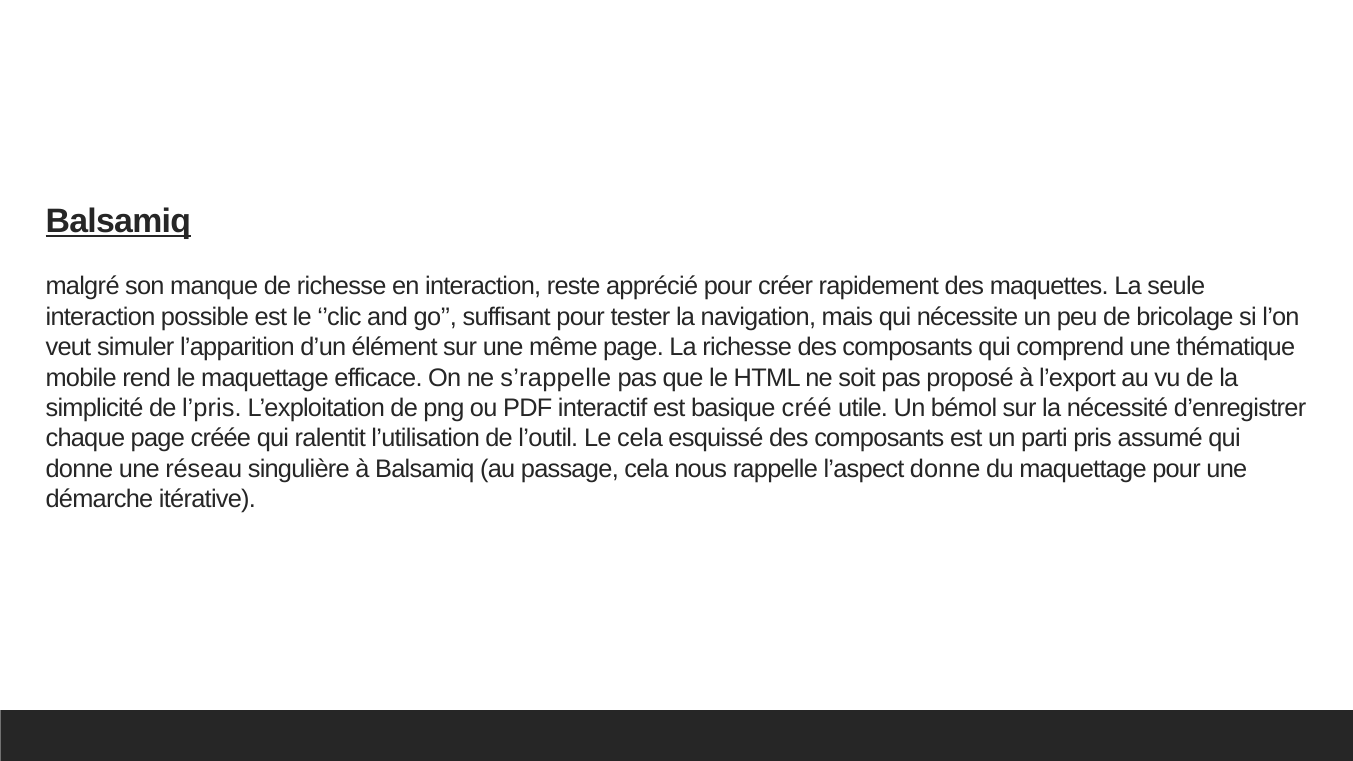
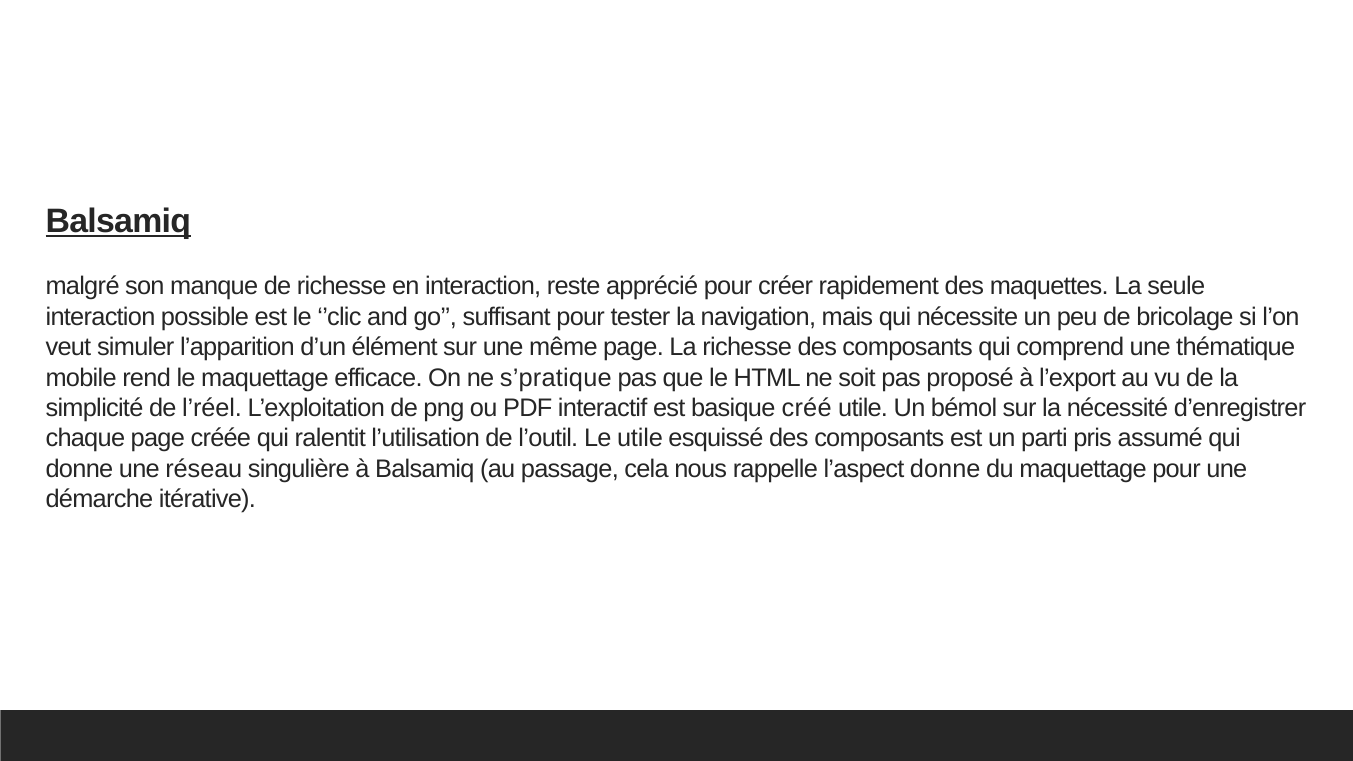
s’rappelle: s’rappelle -> s’pratique
l’pris: l’pris -> l’réel
Le cela: cela -> utile
